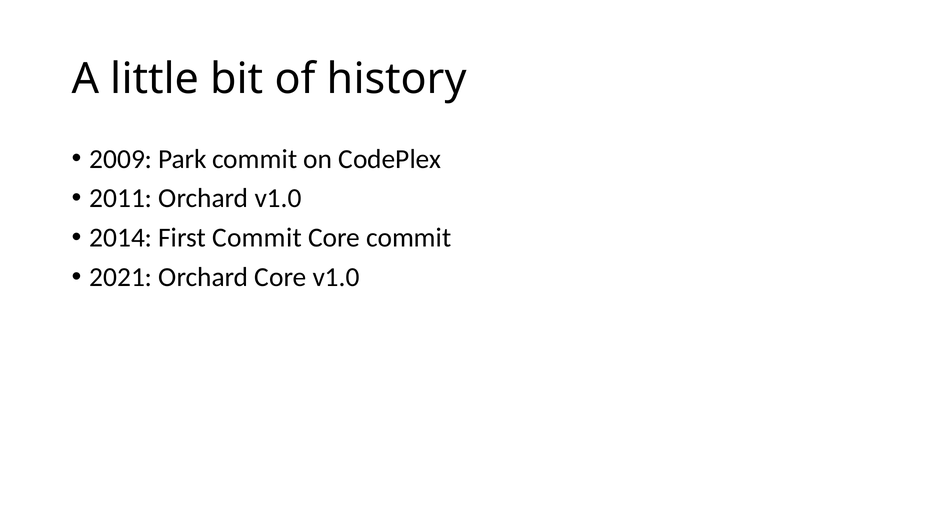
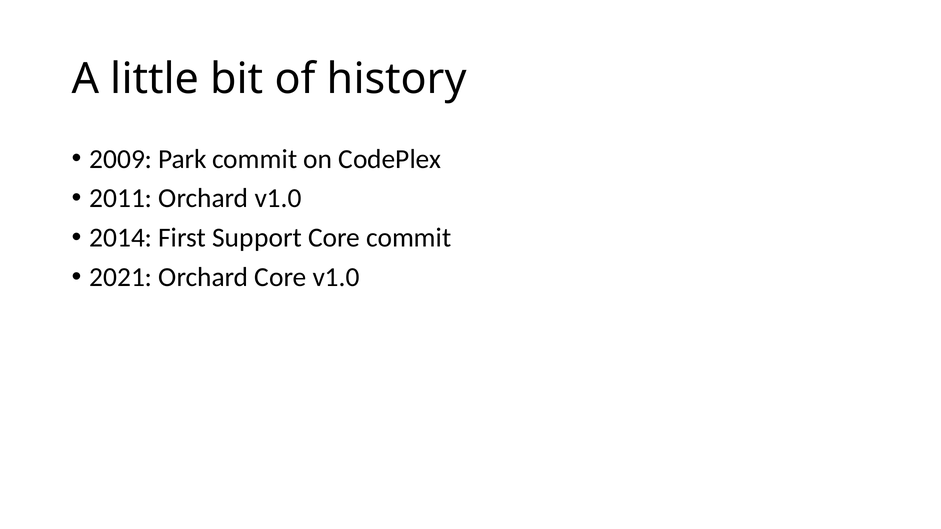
First Commit: Commit -> Support
